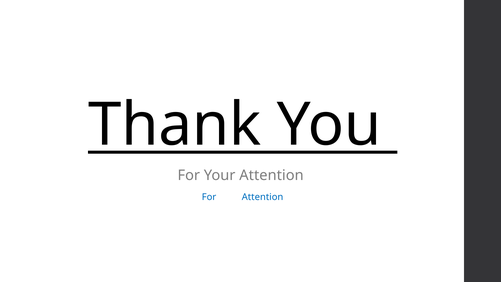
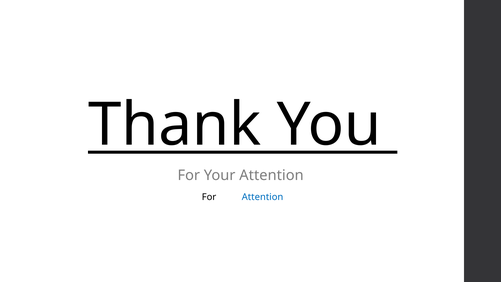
For at (209, 197) colour: blue -> black
